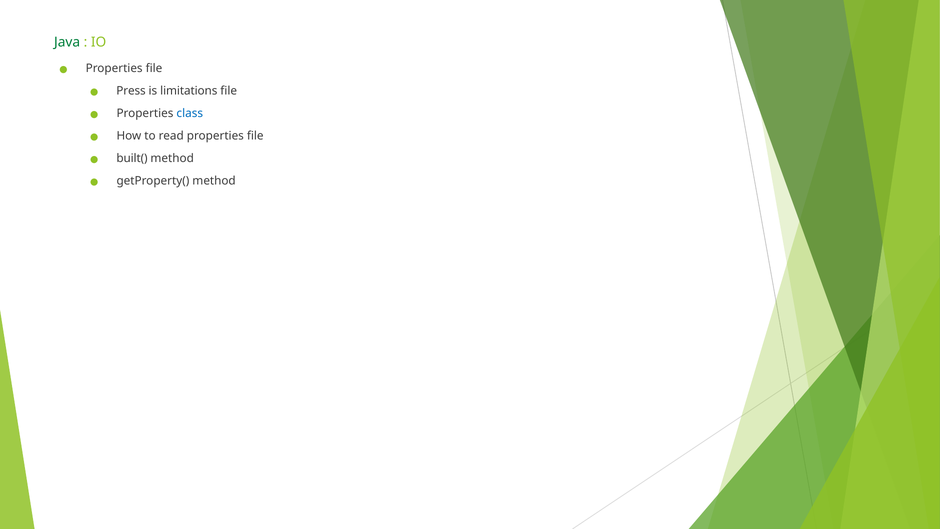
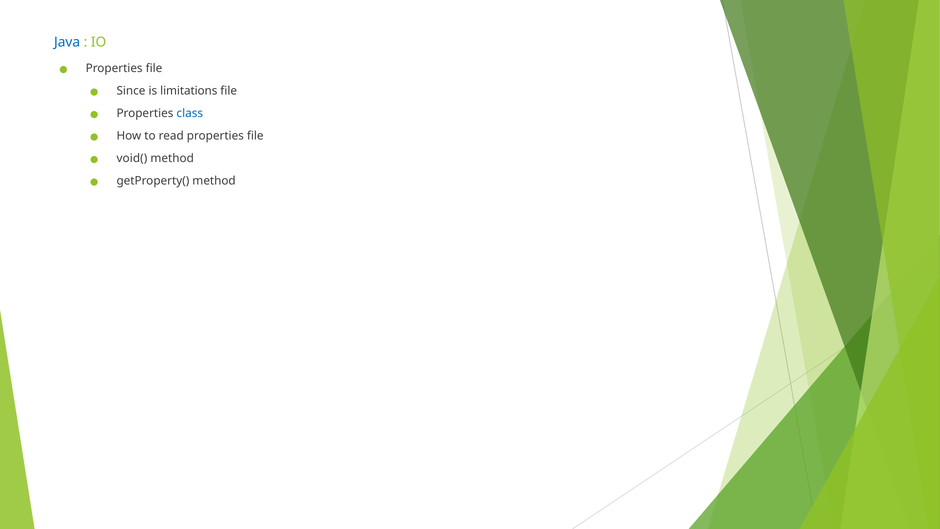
Java colour: green -> blue
Press: Press -> Since
built(: built( -> void(
